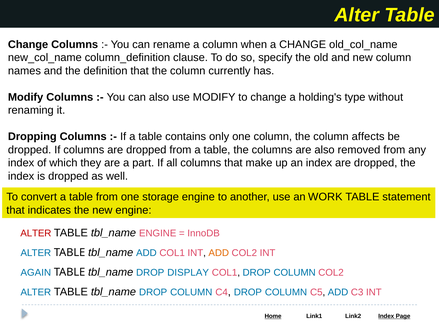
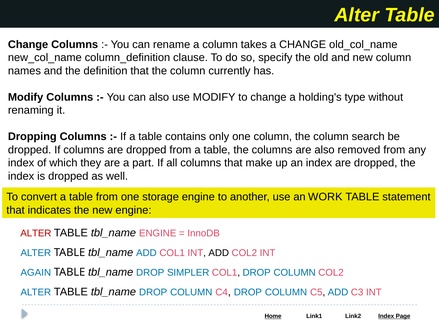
when: when -> takes
affects: affects -> search
ADD at (219, 253) colour: orange -> black
DISPLAY: DISPLAY -> SIMPLER
